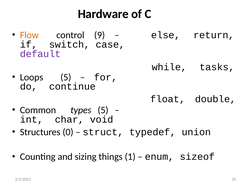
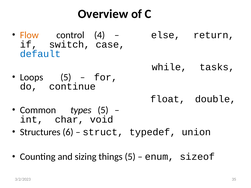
Hardware: Hardware -> Overview
9: 9 -> 4
default colour: purple -> blue
0: 0 -> 6
things 1: 1 -> 5
